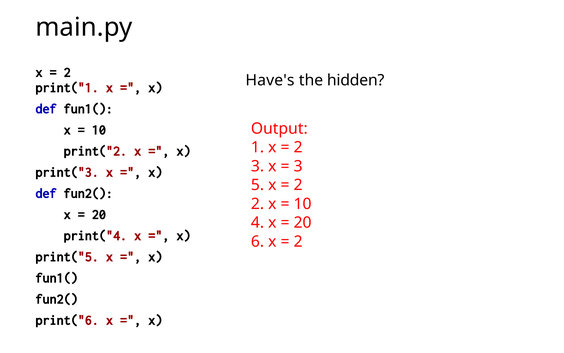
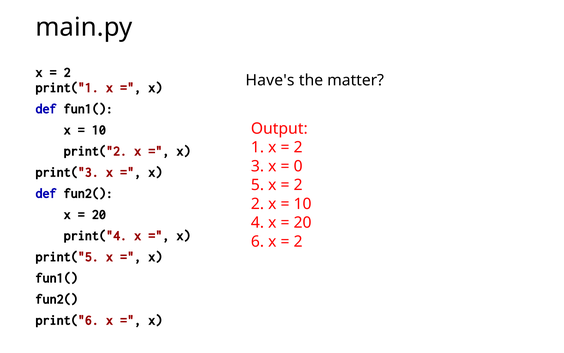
hidden: hidden -> matter
3 at (298, 166): 3 -> 0
